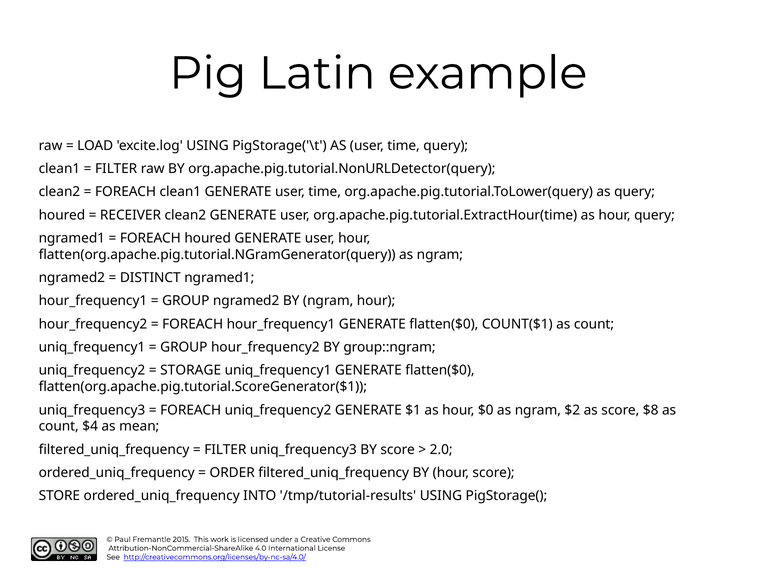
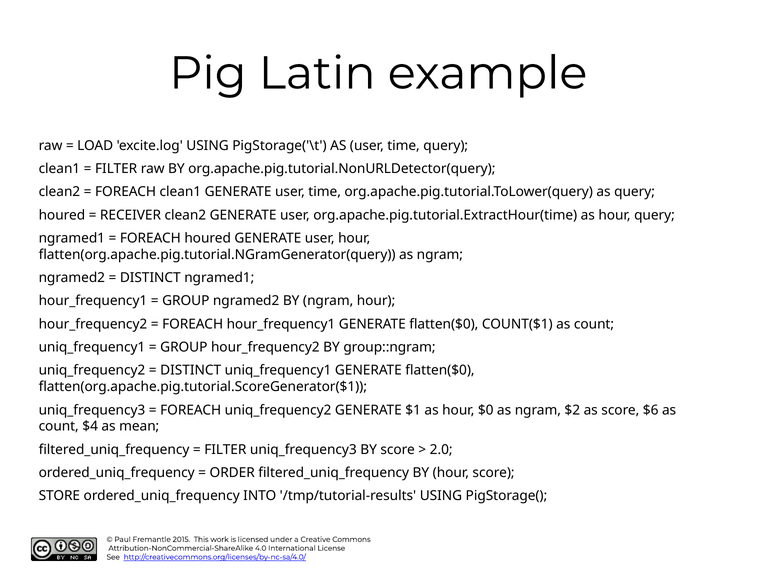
STORAGE at (191, 370): STORAGE -> DISTINCT
$8: $8 -> $6
